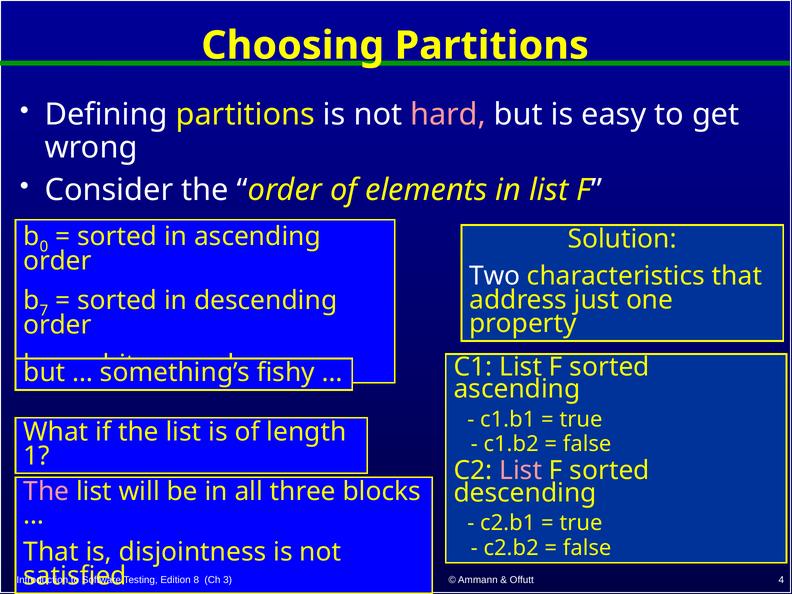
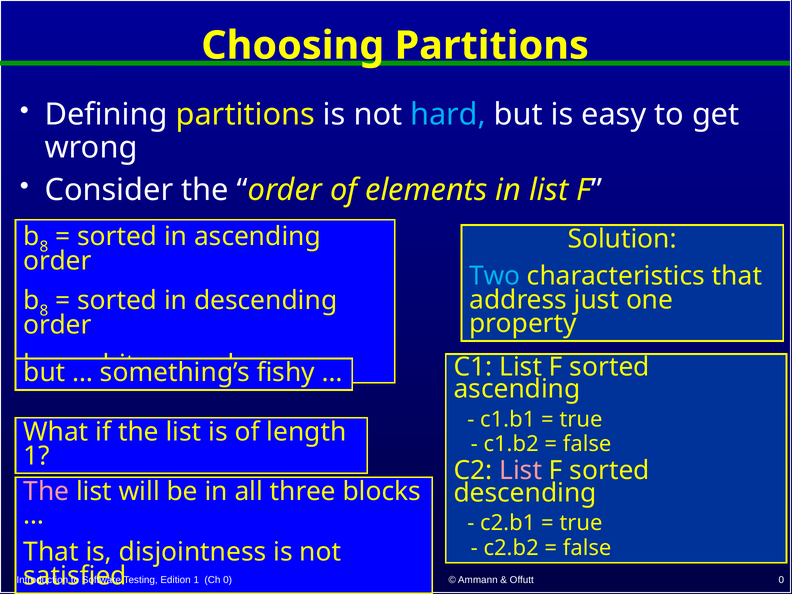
hard colour: pink -> light blue
0 at (44, 247): 0 -> 8
Two colour: white -> light blue
7 at (44, 311): 7 -> 8
Edition 8: 8 -> 1
Ch 3: 3 -> 0
Offutt 4: 4 -> 0
